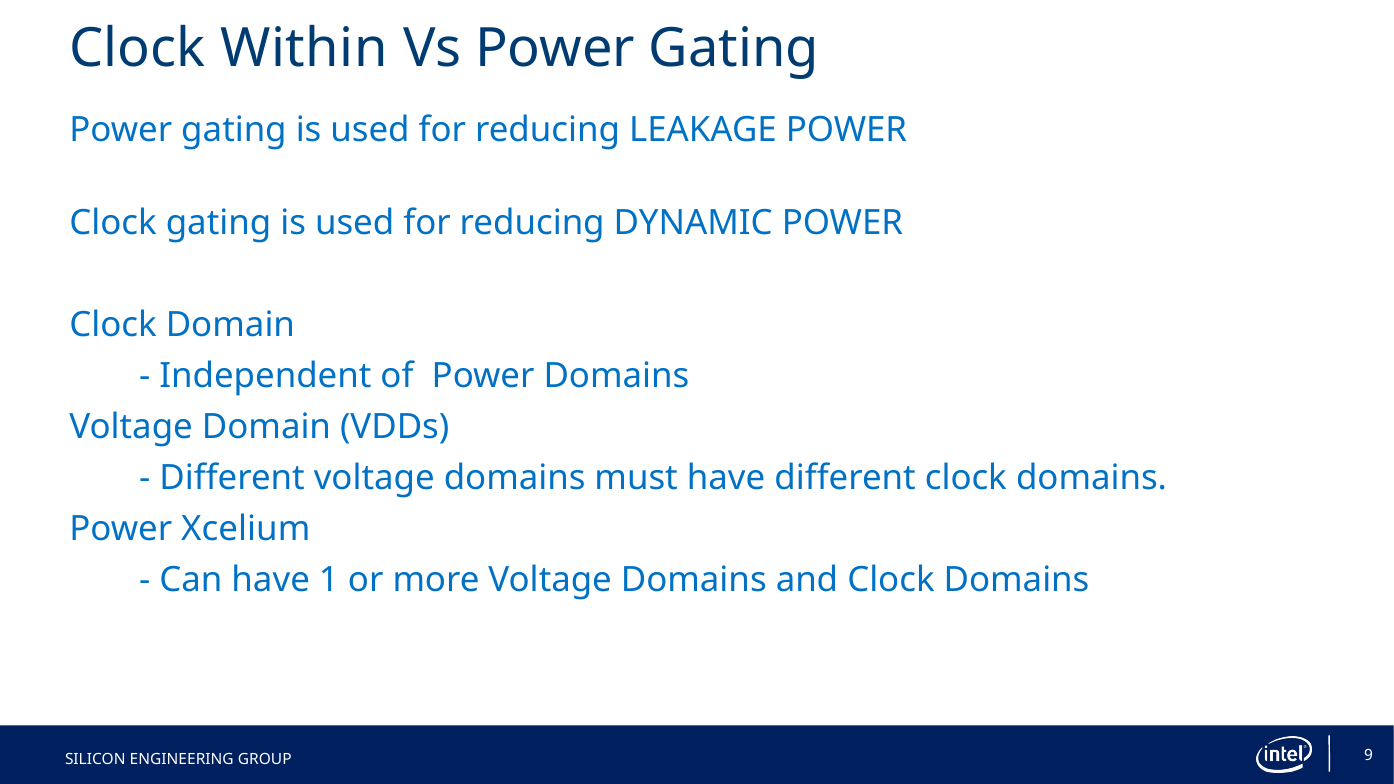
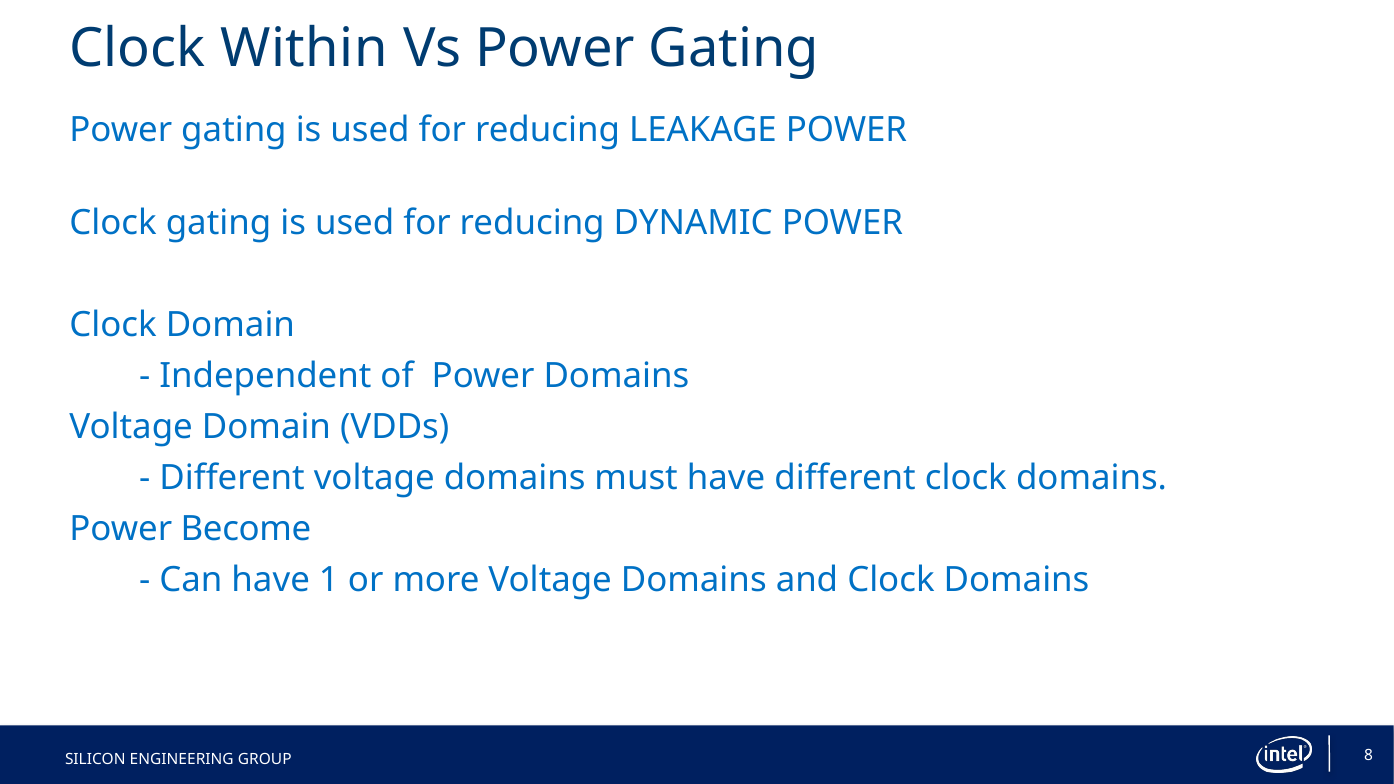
Xcelium: Xcelium -> Become
9: 9 -> 8
